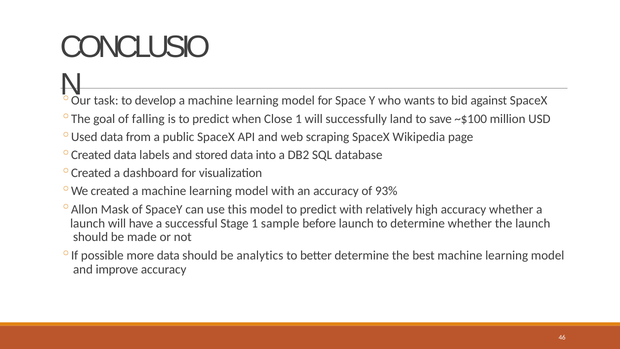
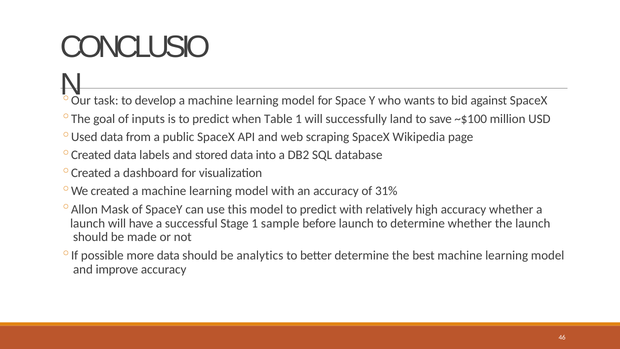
falling: falling -> inputs
Close: Close -> Table
93%: 93% -> 31%
